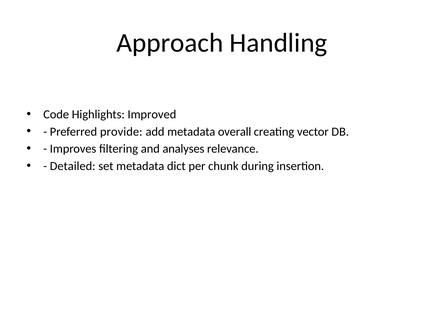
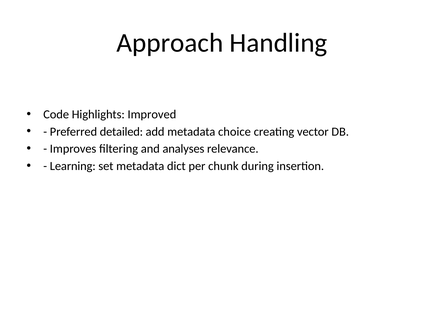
provide: provide -> detailed
overall: overall -> choice
Detailed: Detailed -> Learning
